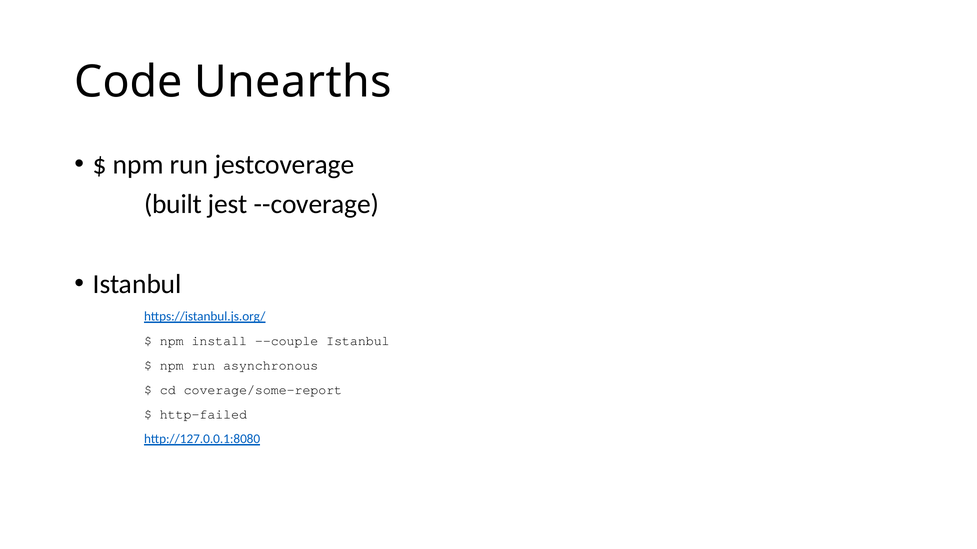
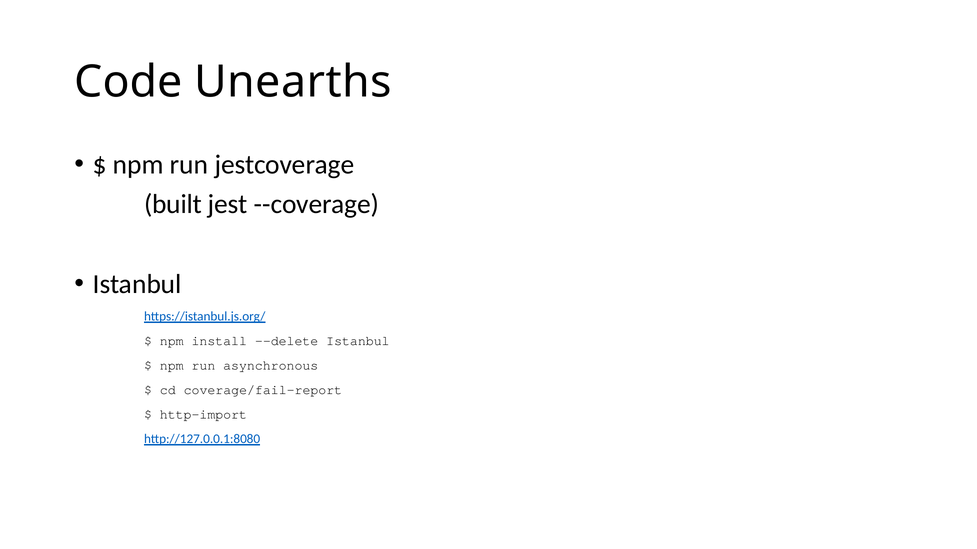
--couple: --couple -> --delete
coverage/some-report: coverage/some-report -> coverage/fail-report
http-failed: http-failed -> http-import
